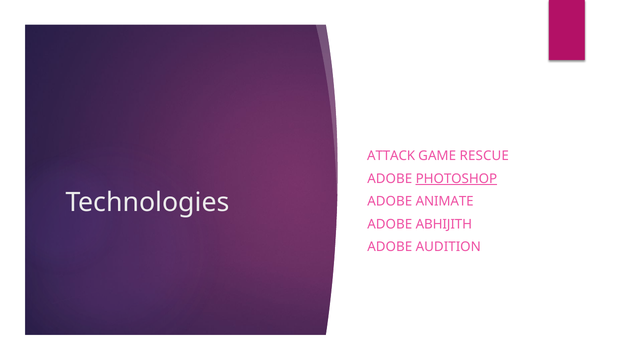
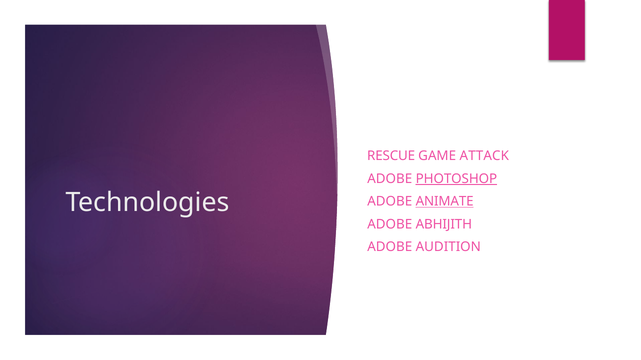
ATTACK: ATTACK -> RESCUE
RESCUE: RESCUE -> ATTACK
ANIMATE underline: none -> present
